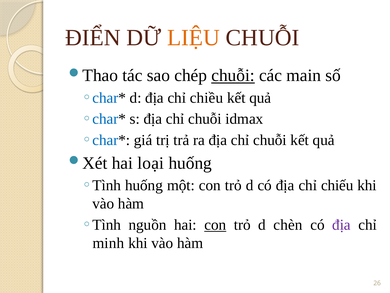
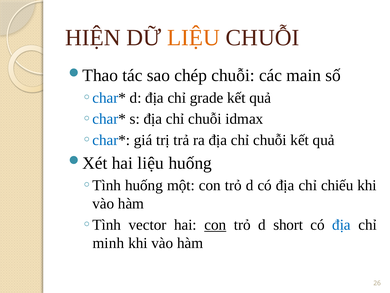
ĐIỂN: ĐIỂN -> HIỆN
chuỗi at (233, 75) underline: present -> none
chiều: chiều -> grade
hai loại: loại -> liệu
nguồn: nguồn -> vector
chèn: chèn -> short
địa at (341, 224) colour: purple -> blue
